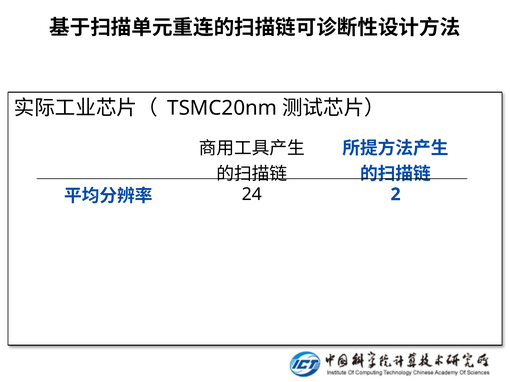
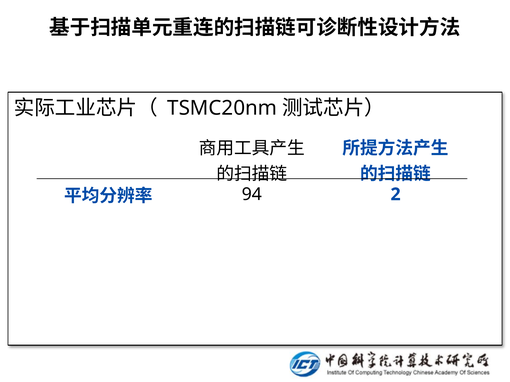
24: 24 -> 94
